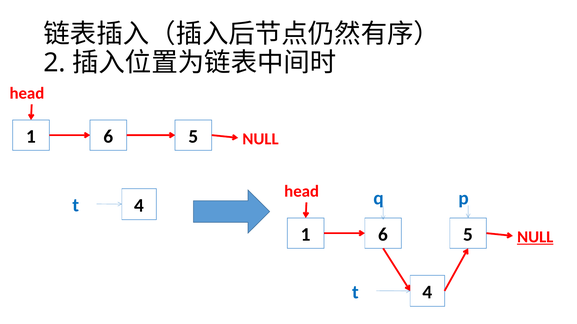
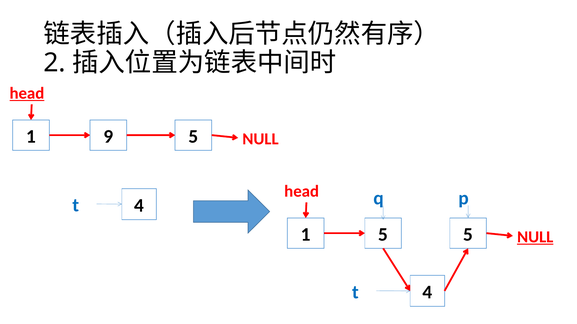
head at (27, 93) underline: none -> present
6 at (108, 137): 6 -> 9
6 at (383, 235): 6 -> 5
